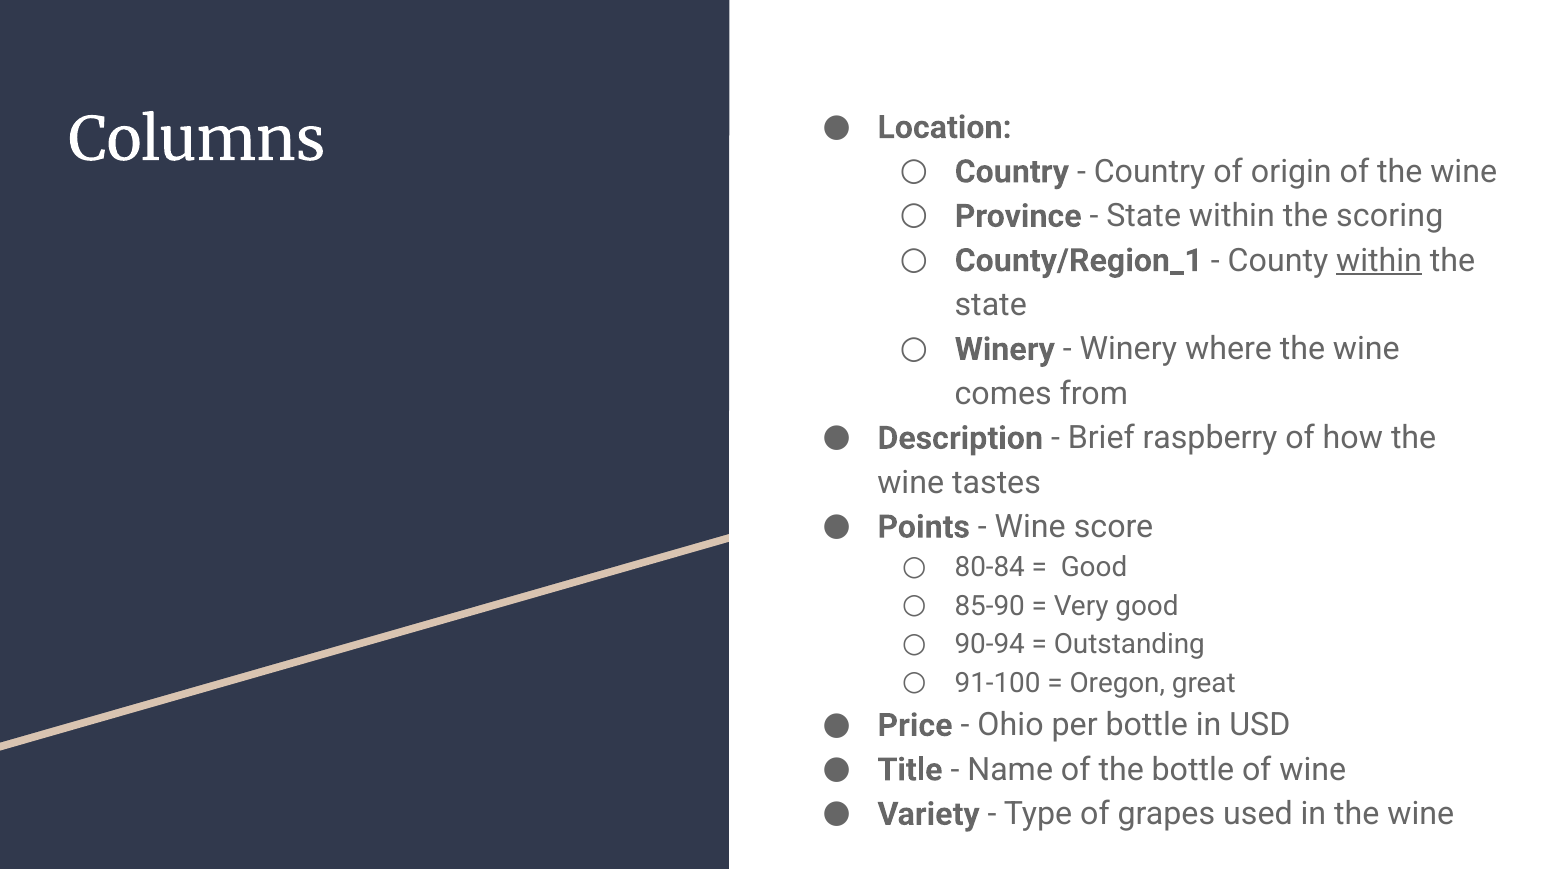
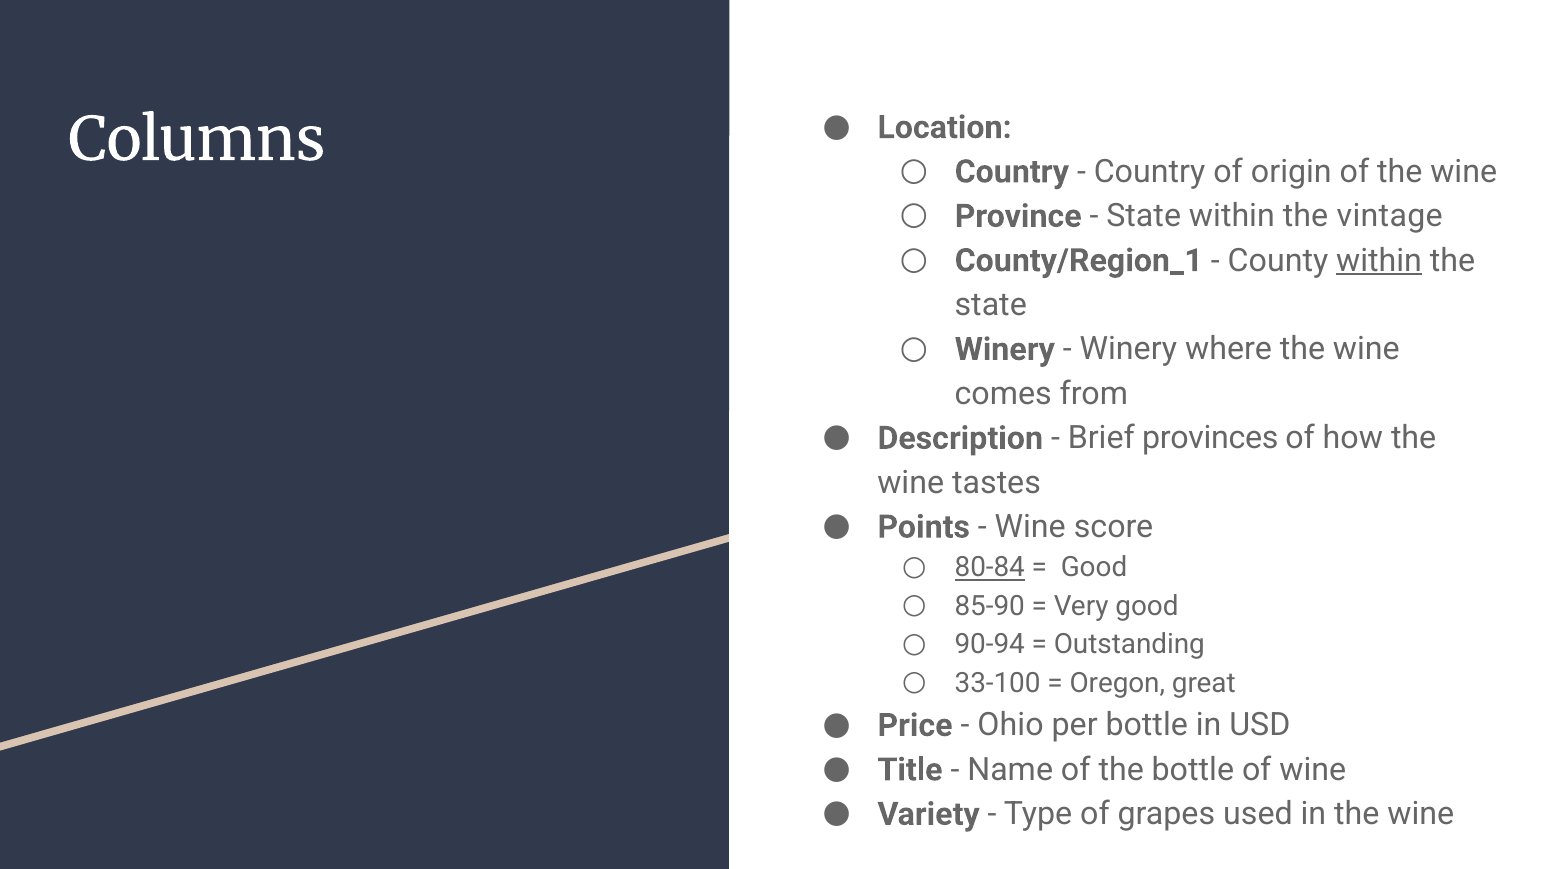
scoring: scoring -> vintage
raspberry: raspberry -> provinces
80-84 underline: none -> present
91-100: 91-100 -> 33-100
